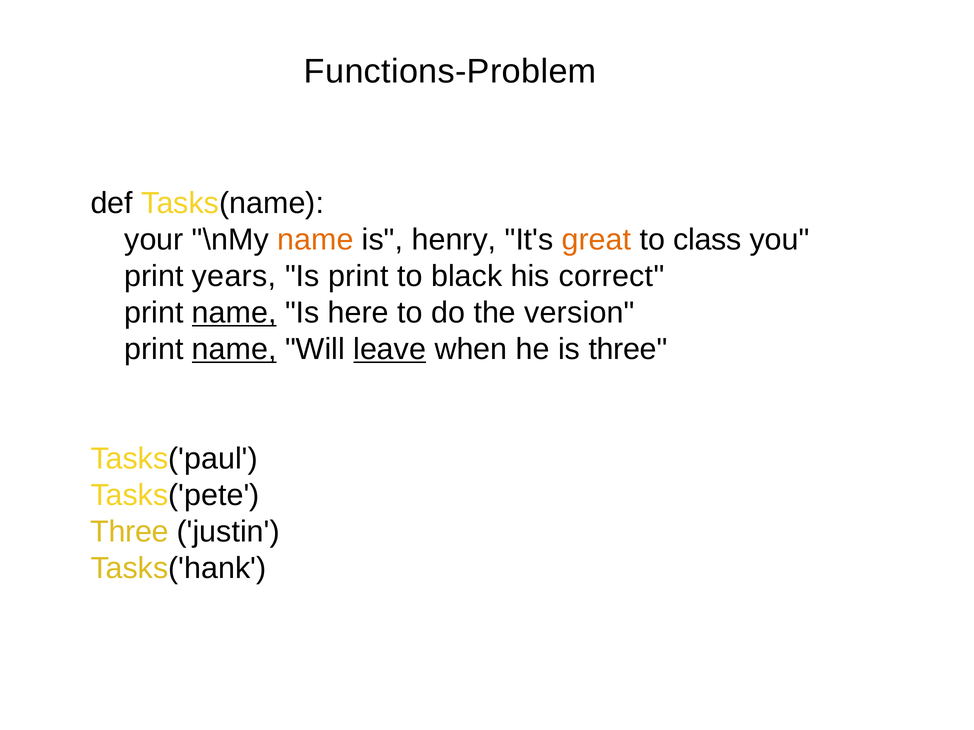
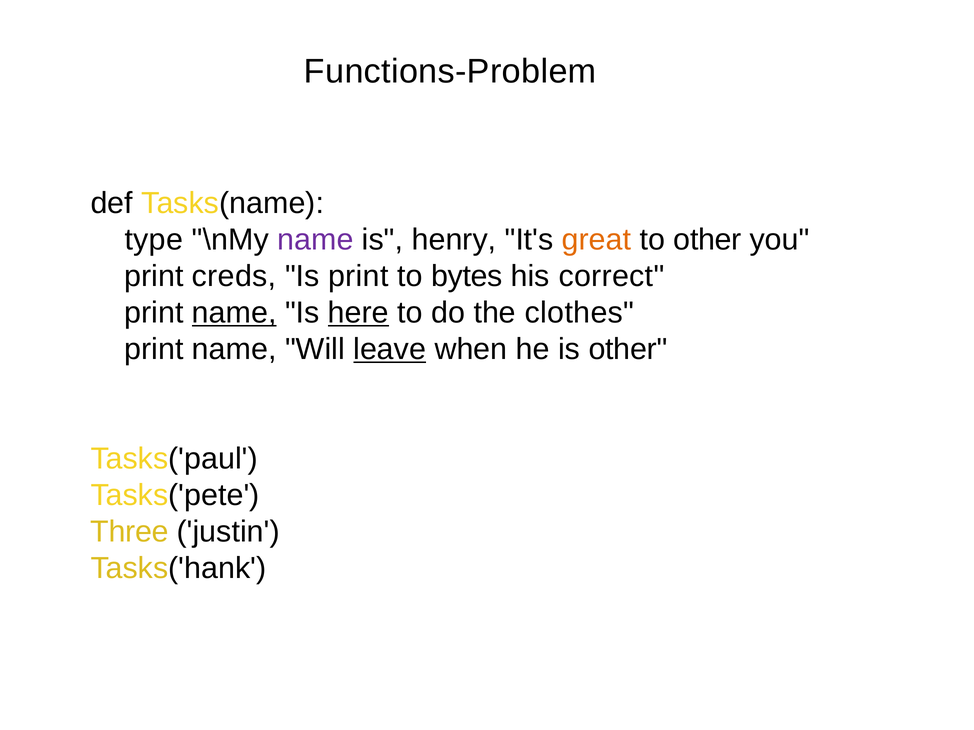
your: your -> type
name at (315, 240) colour: orange -> purple
to class: class -> other
years: years -> creds
black: black -> bytes
here underline: none -> present
version: version -> clothes
name at (234, 349) underline: present -> none
is three: three -> other
